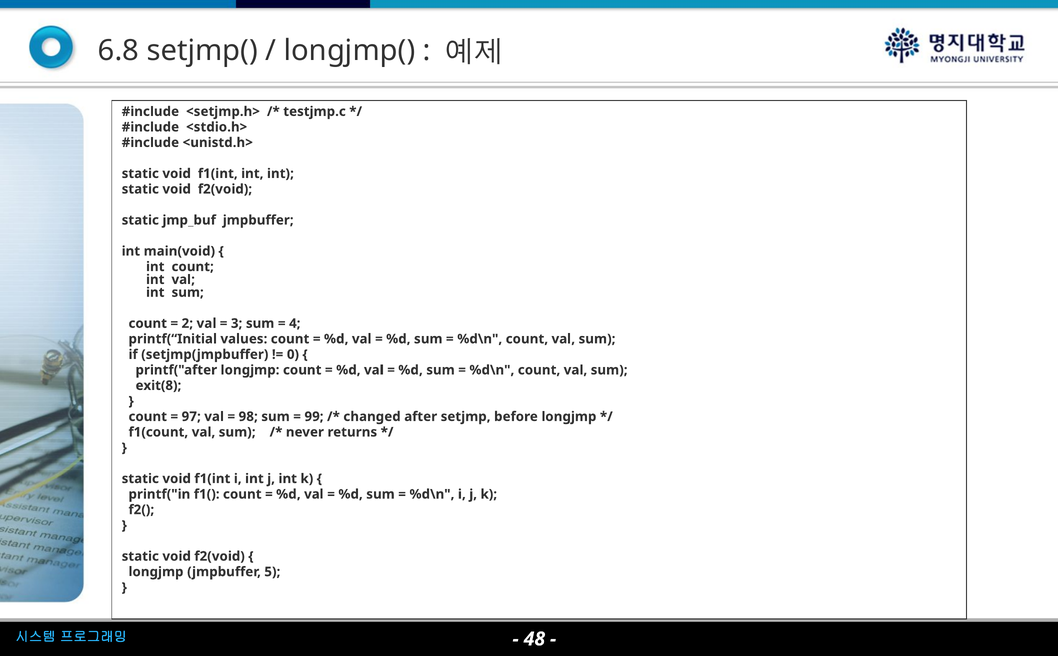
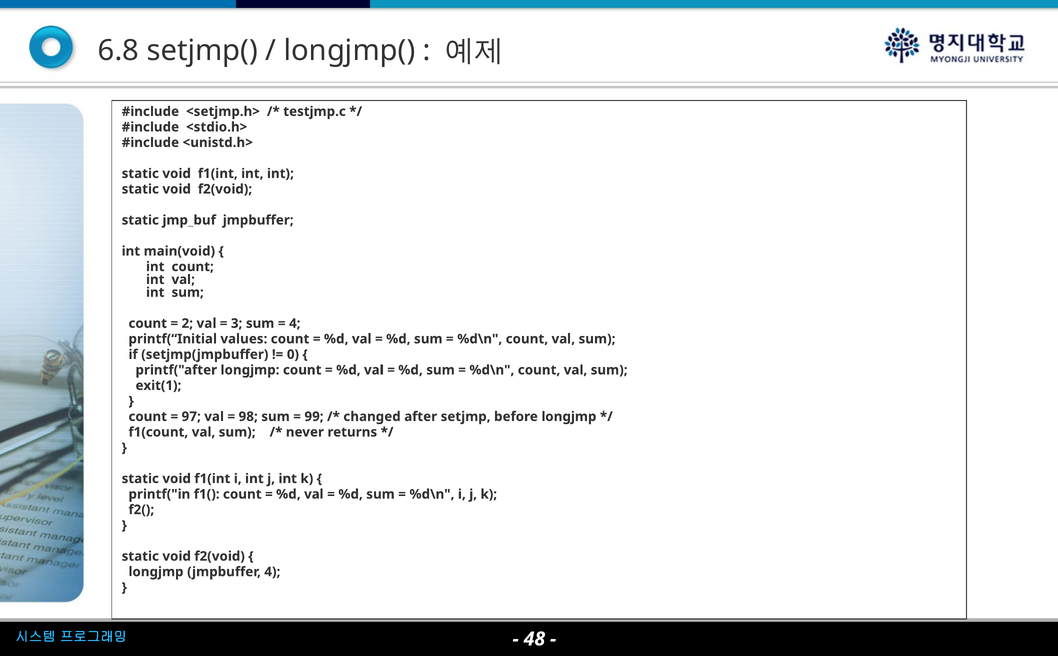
exit(8: exit(8 -> exit(1
jmpbuffer 5: 5 -> 4
